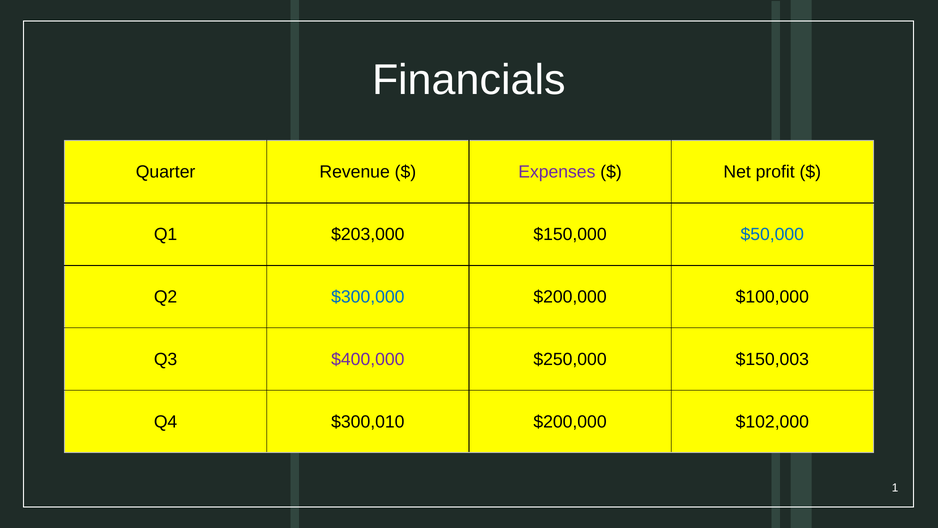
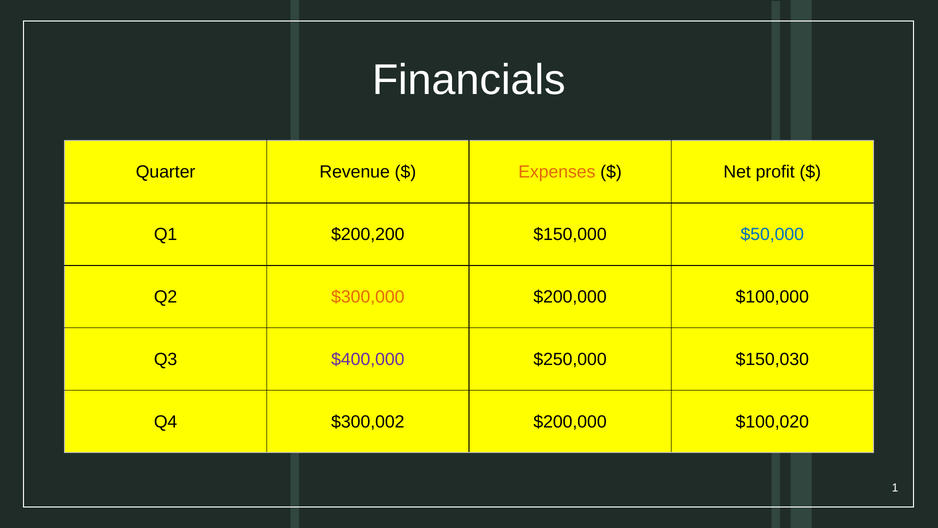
Expenses colour: purple -> orange
$203,000: $203,000 -> $200,200
$300,000 colour: blue -> orange
$150,003: $150,003 -> $150,030
$300,010: $300,010 -> $300,002
$102,000: $102,000 -> $100,020
